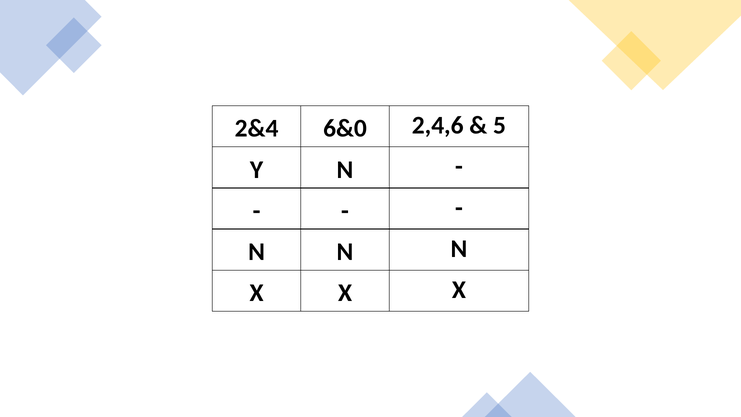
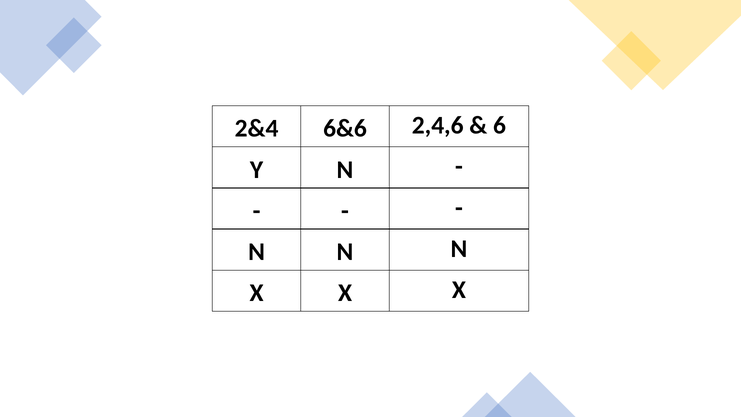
6&0: 6&0 -> 6&6
5: 5 -> 6
